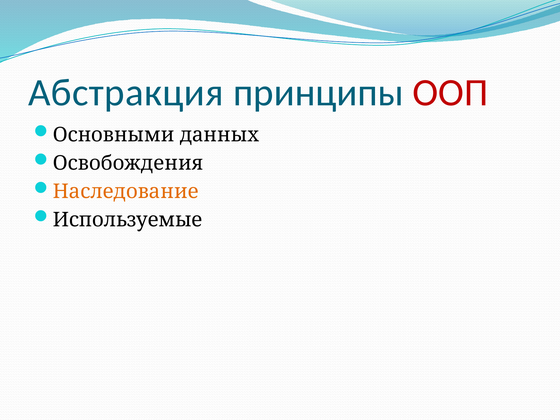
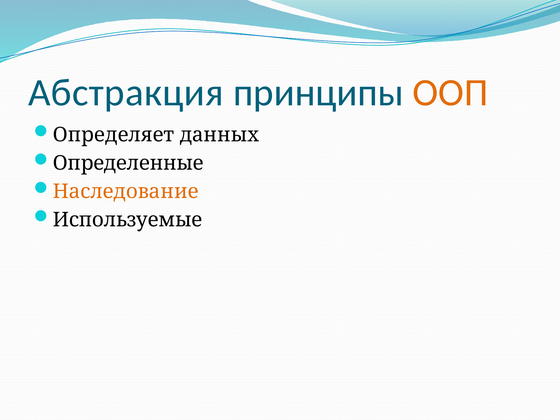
ООП colour: red -> orange
Основными: Основными -> Определяет
Освобождения: Освобождения -> Определенные
